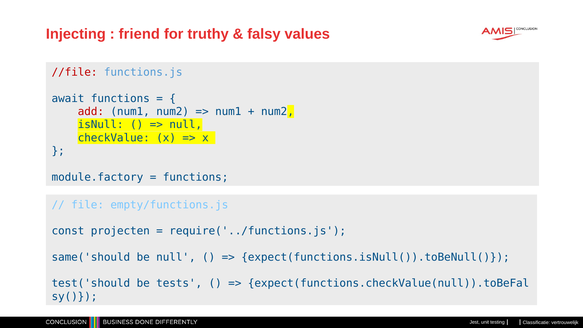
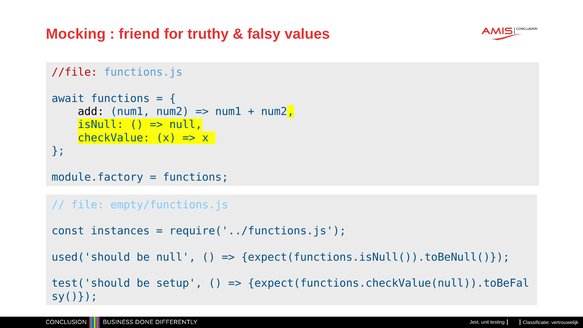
Injecting: Injecting -> Mocking
add colour: red -> black
projecten: projecten -> instances
same('should: same('should -> used('should
tests: tests -> setup
